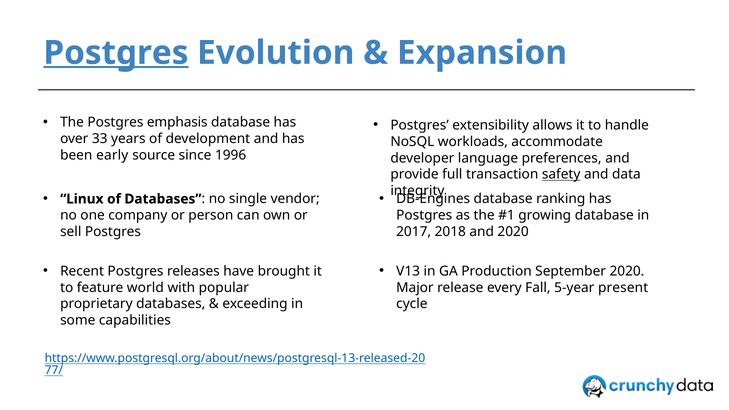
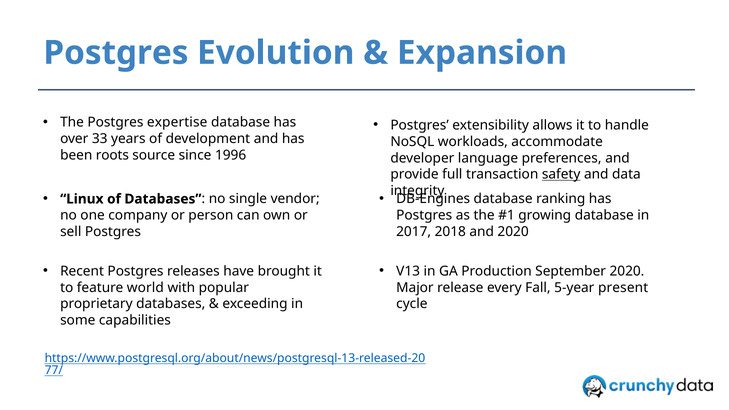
Postgres at (116, 53) underline: present -> none
emphasis: emphasis -> expertise
early: early -> roots
